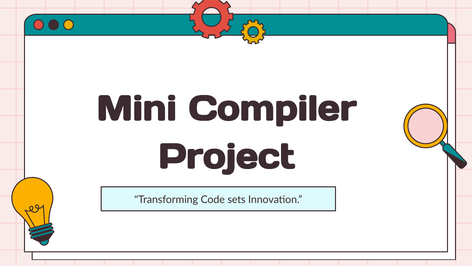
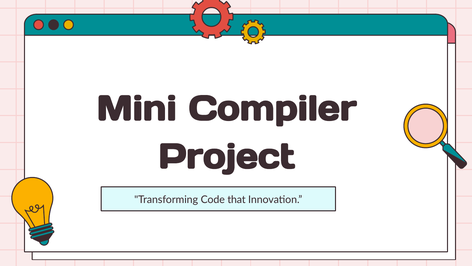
sets: sets -> that
